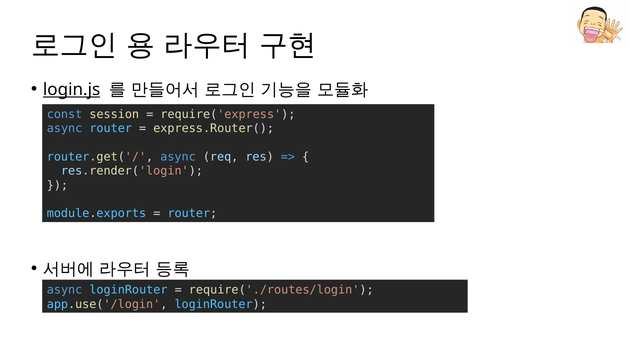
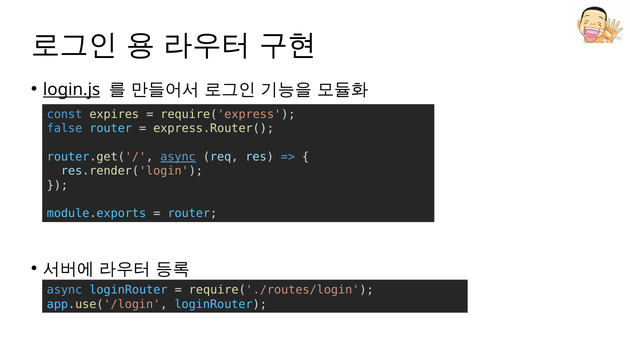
session: session -> expires
async at (65, 129): async -> false
async at (178, 157) underline: none -> present
